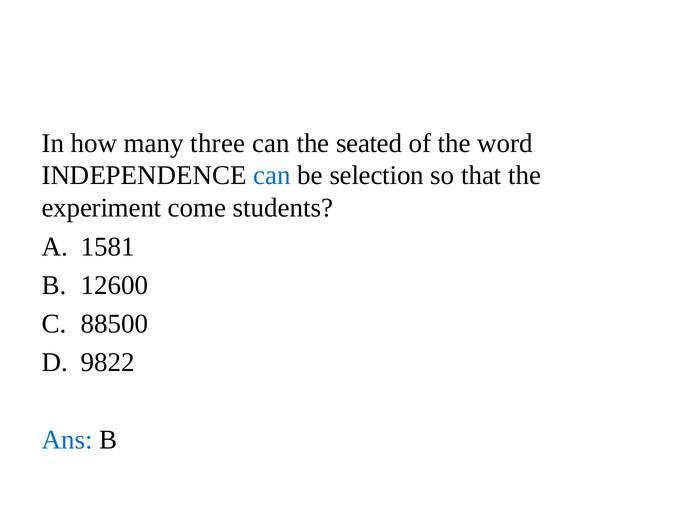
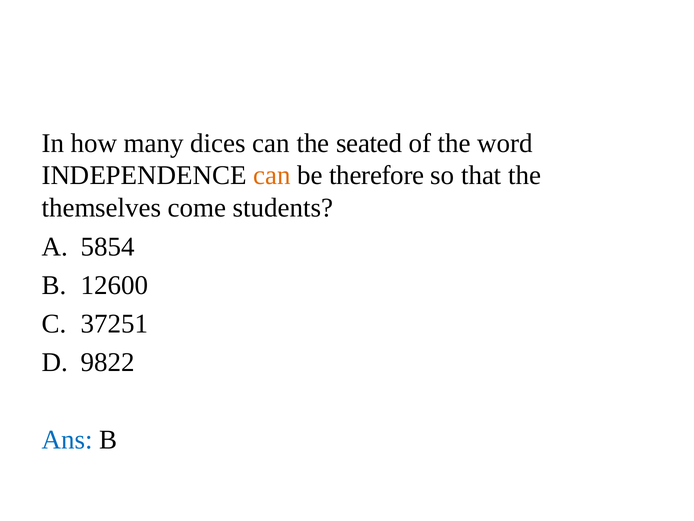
three: three -> dices
can at (272, 175) colour: blue -> orange
selection: selection -> therefore
experiment: experiment -> themselves
1581: 1581 -> 5854
88500: 88500 -> 37251
